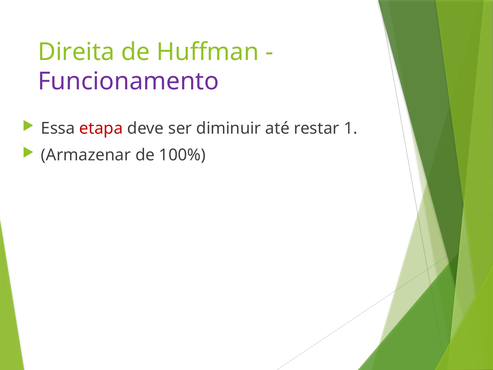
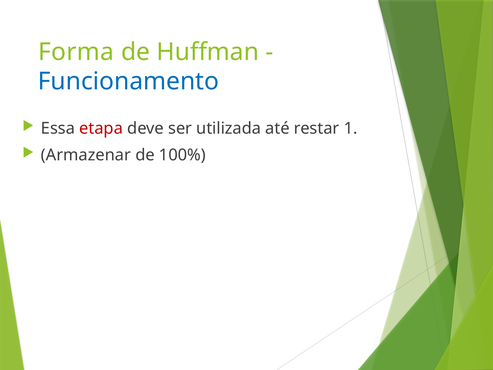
Direita: Direita -> Forma
Funcionamento colour: purple -> blue
diminuir: diminuir -> utilizada
